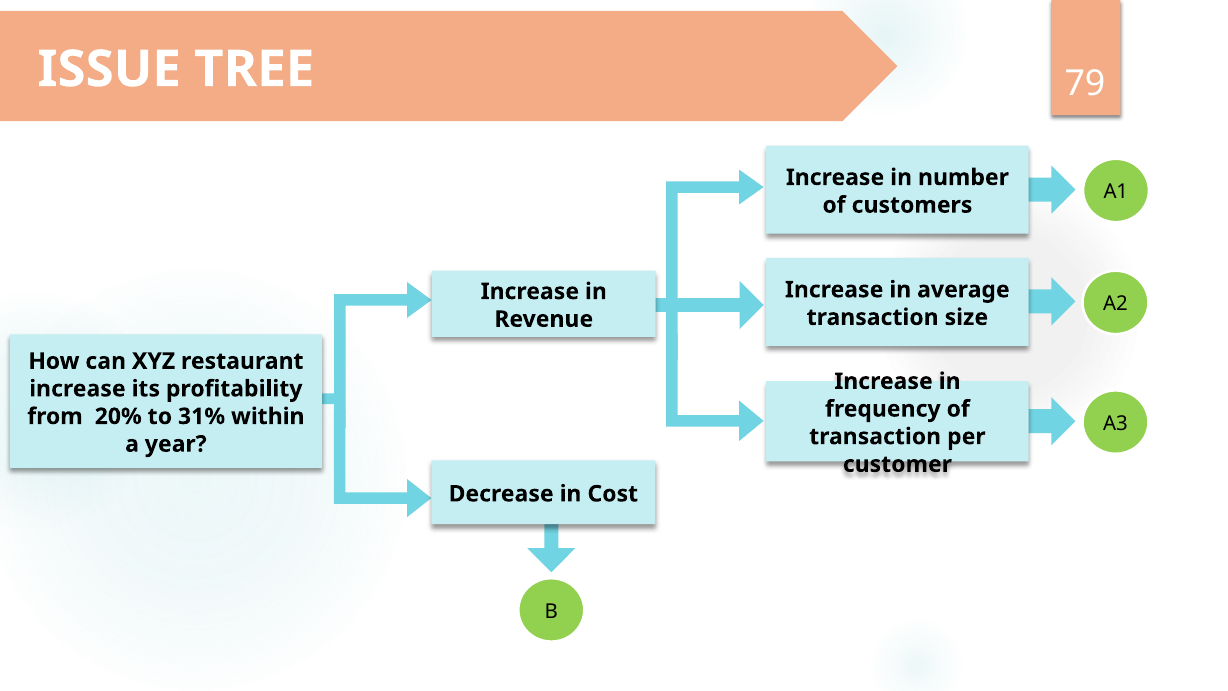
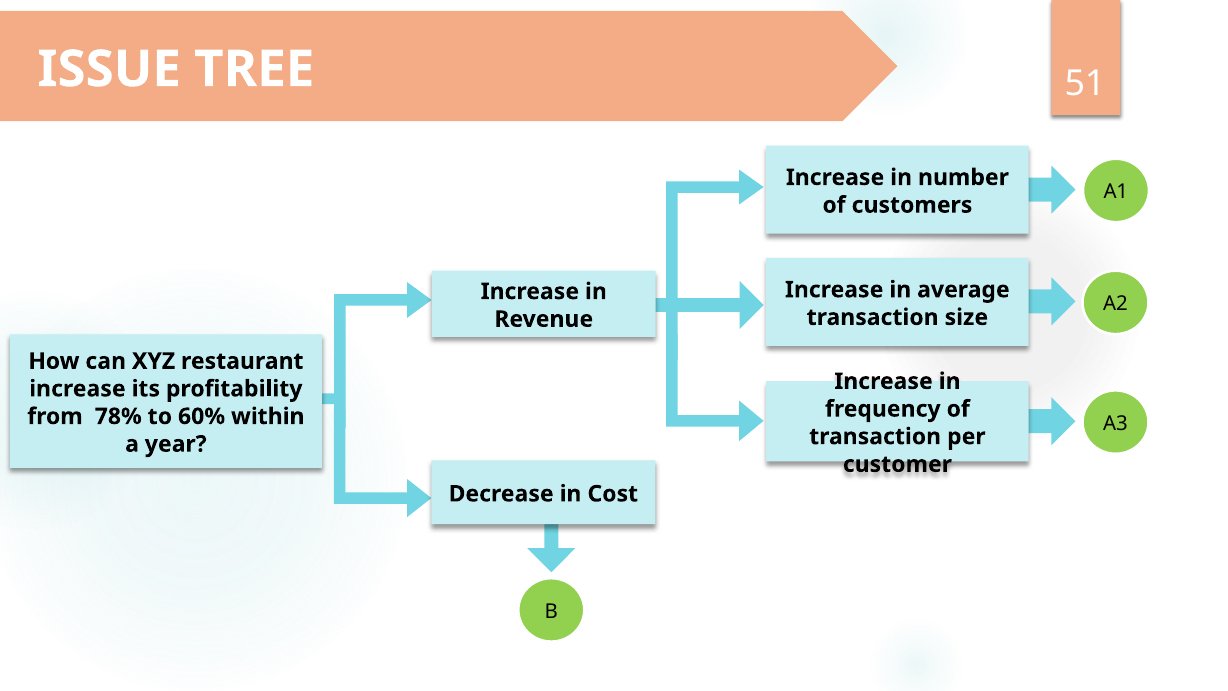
79: 79 -> 51
20%: 20% -> 78%
31%: 31% -> 60%
